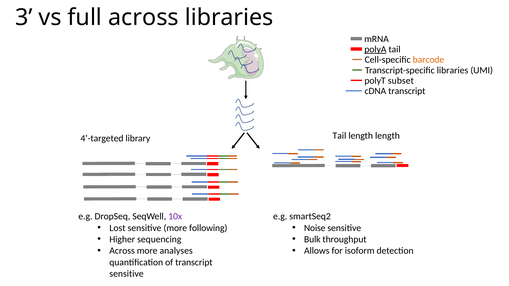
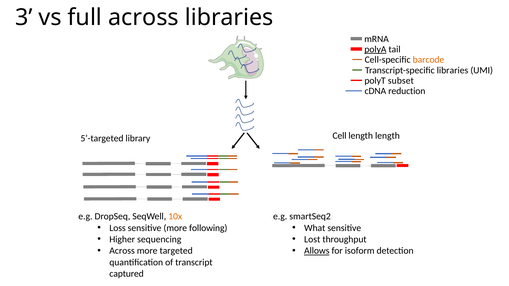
cDNA transcript: transcript -> reduction
4’-targeted: 4’-targeted -> 5’-targeted
library Tail: Tail -> Cell
10x colour: purple -> orange
Lost: Lost -> Loss
Noise: Noise -> What
Bulk: Bulk -> Lost
analyses: analyses -> targeted
Allows underline: none -> present
sensitive at (127, 274): sensitive -> captured
